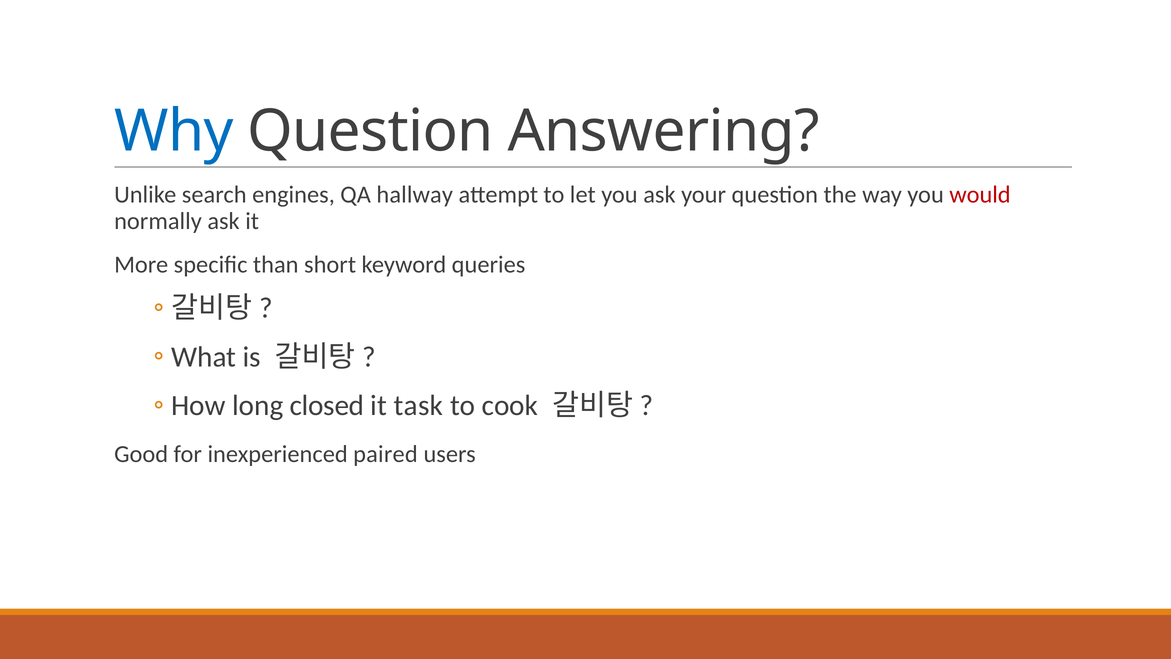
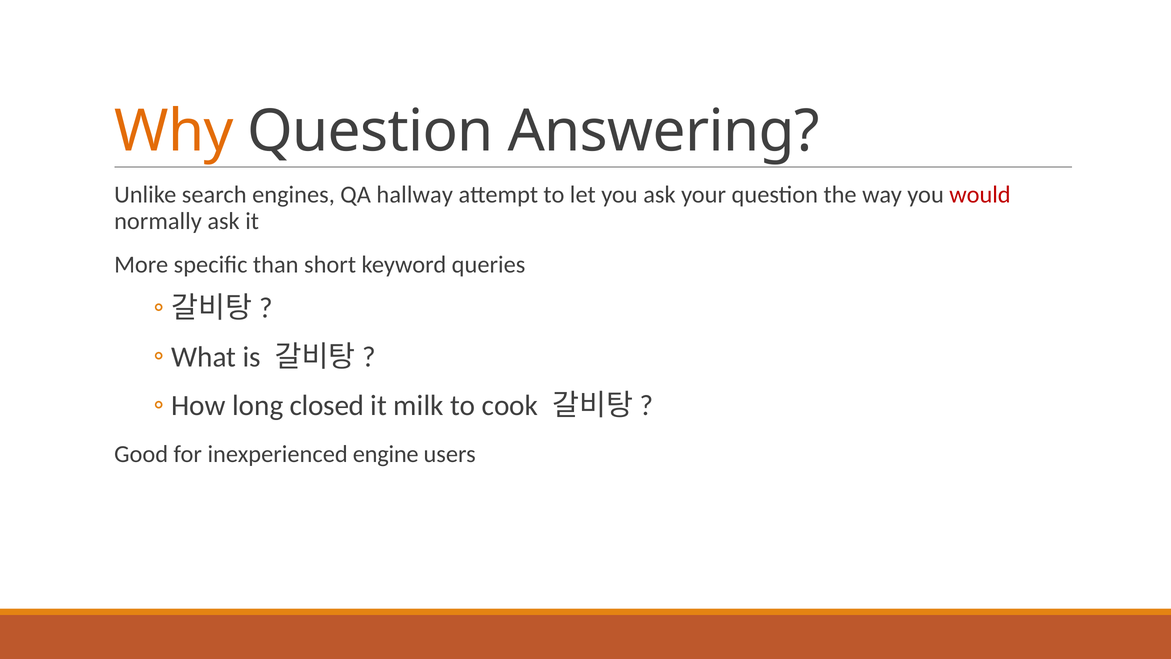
Why colour: blue -> orange
task: task -> milk
paired: paired -> engine
